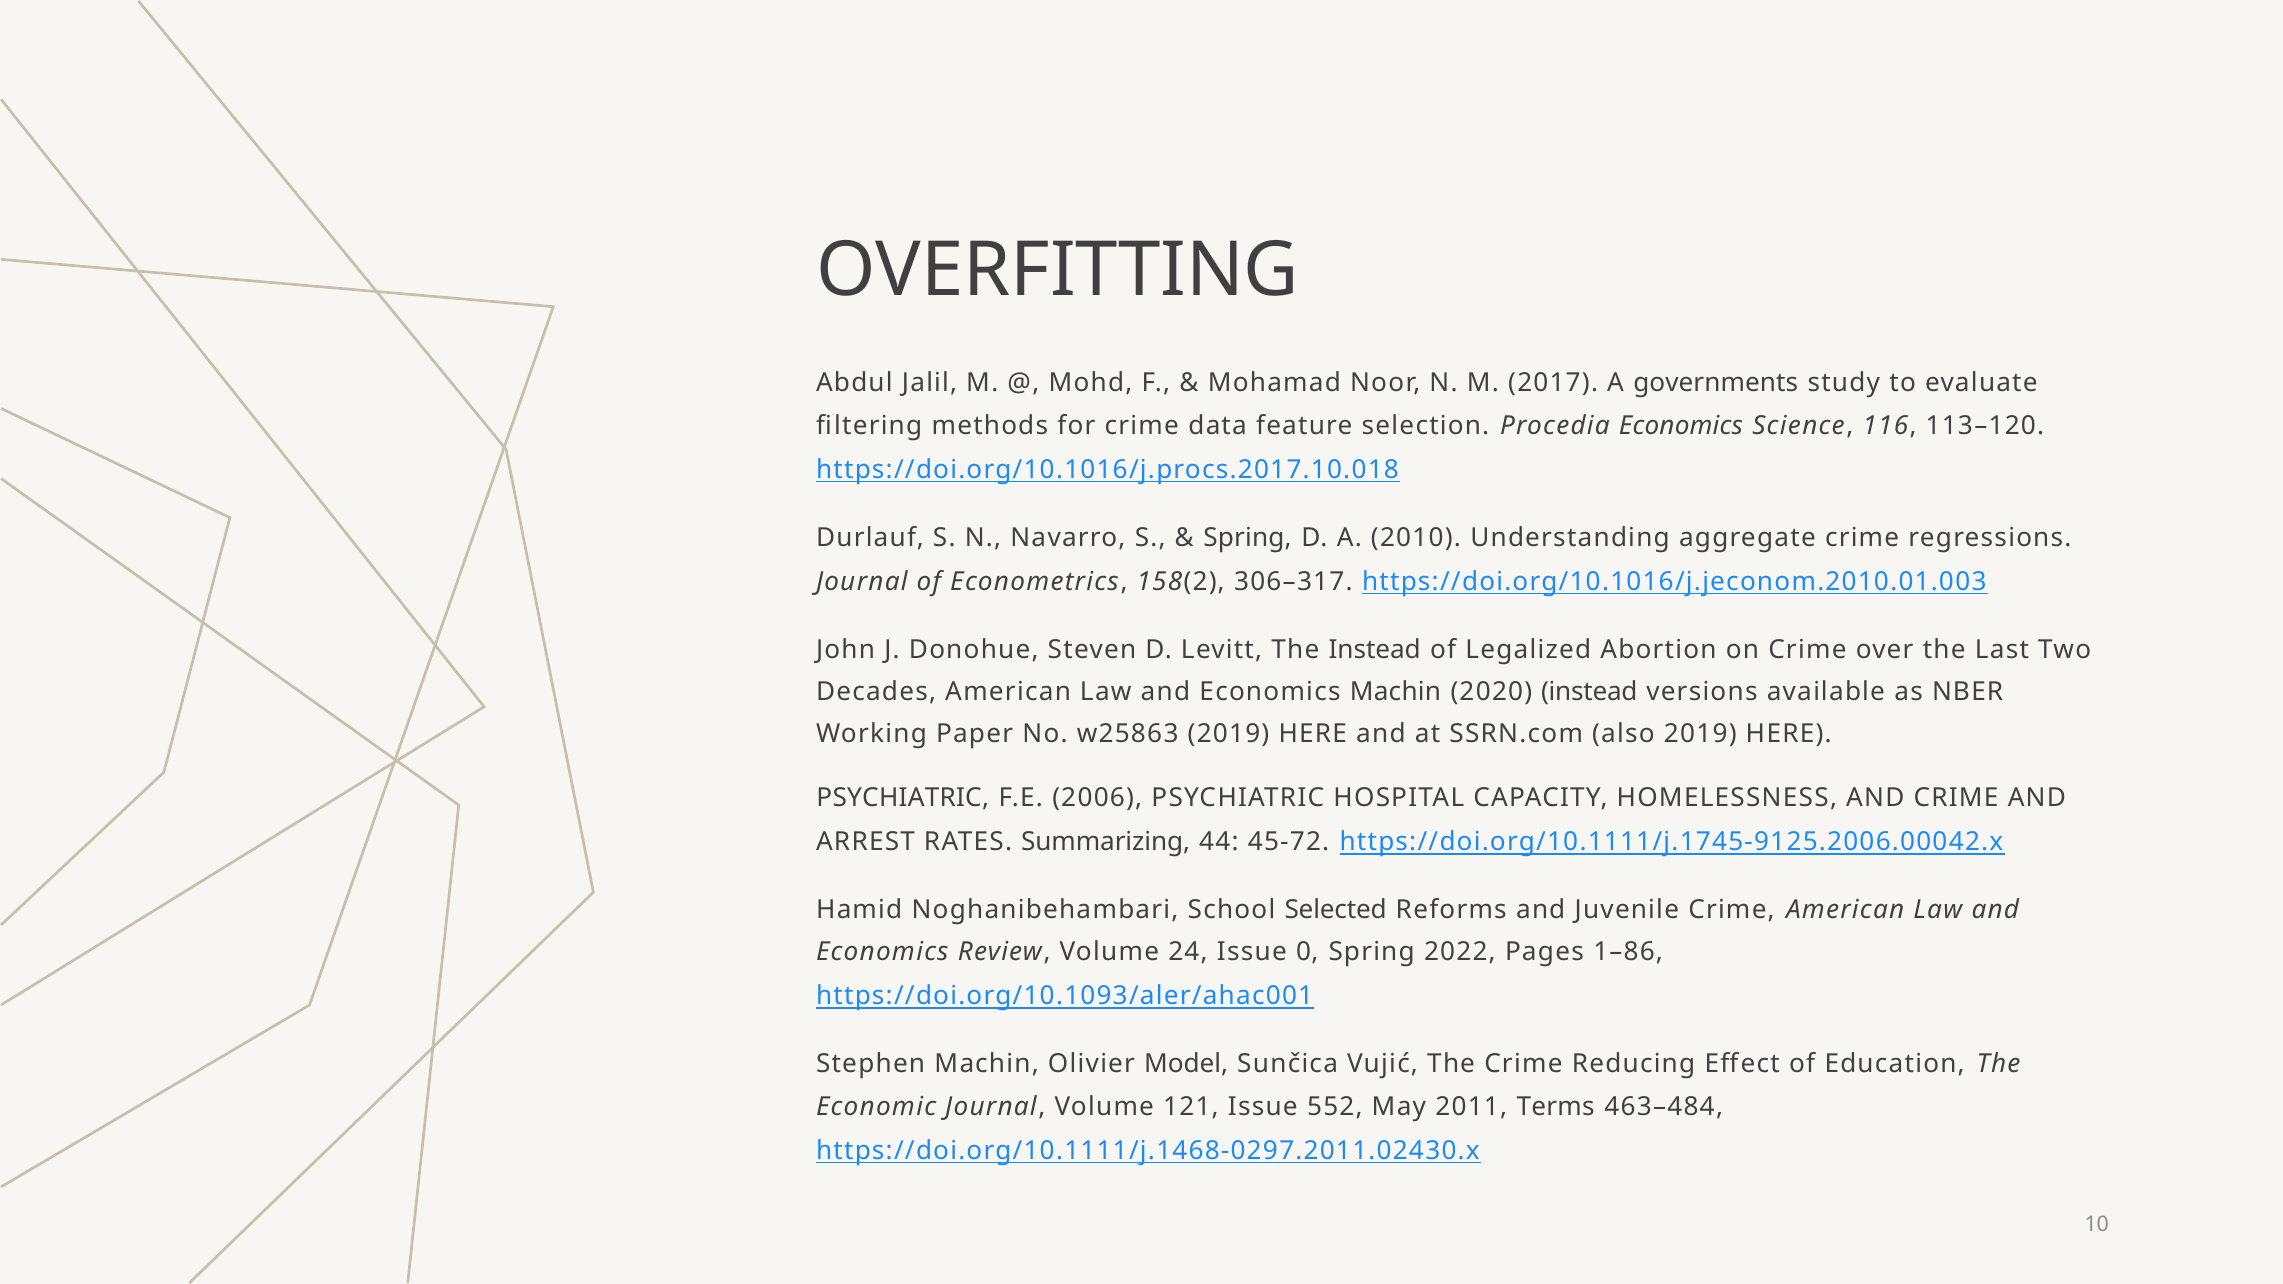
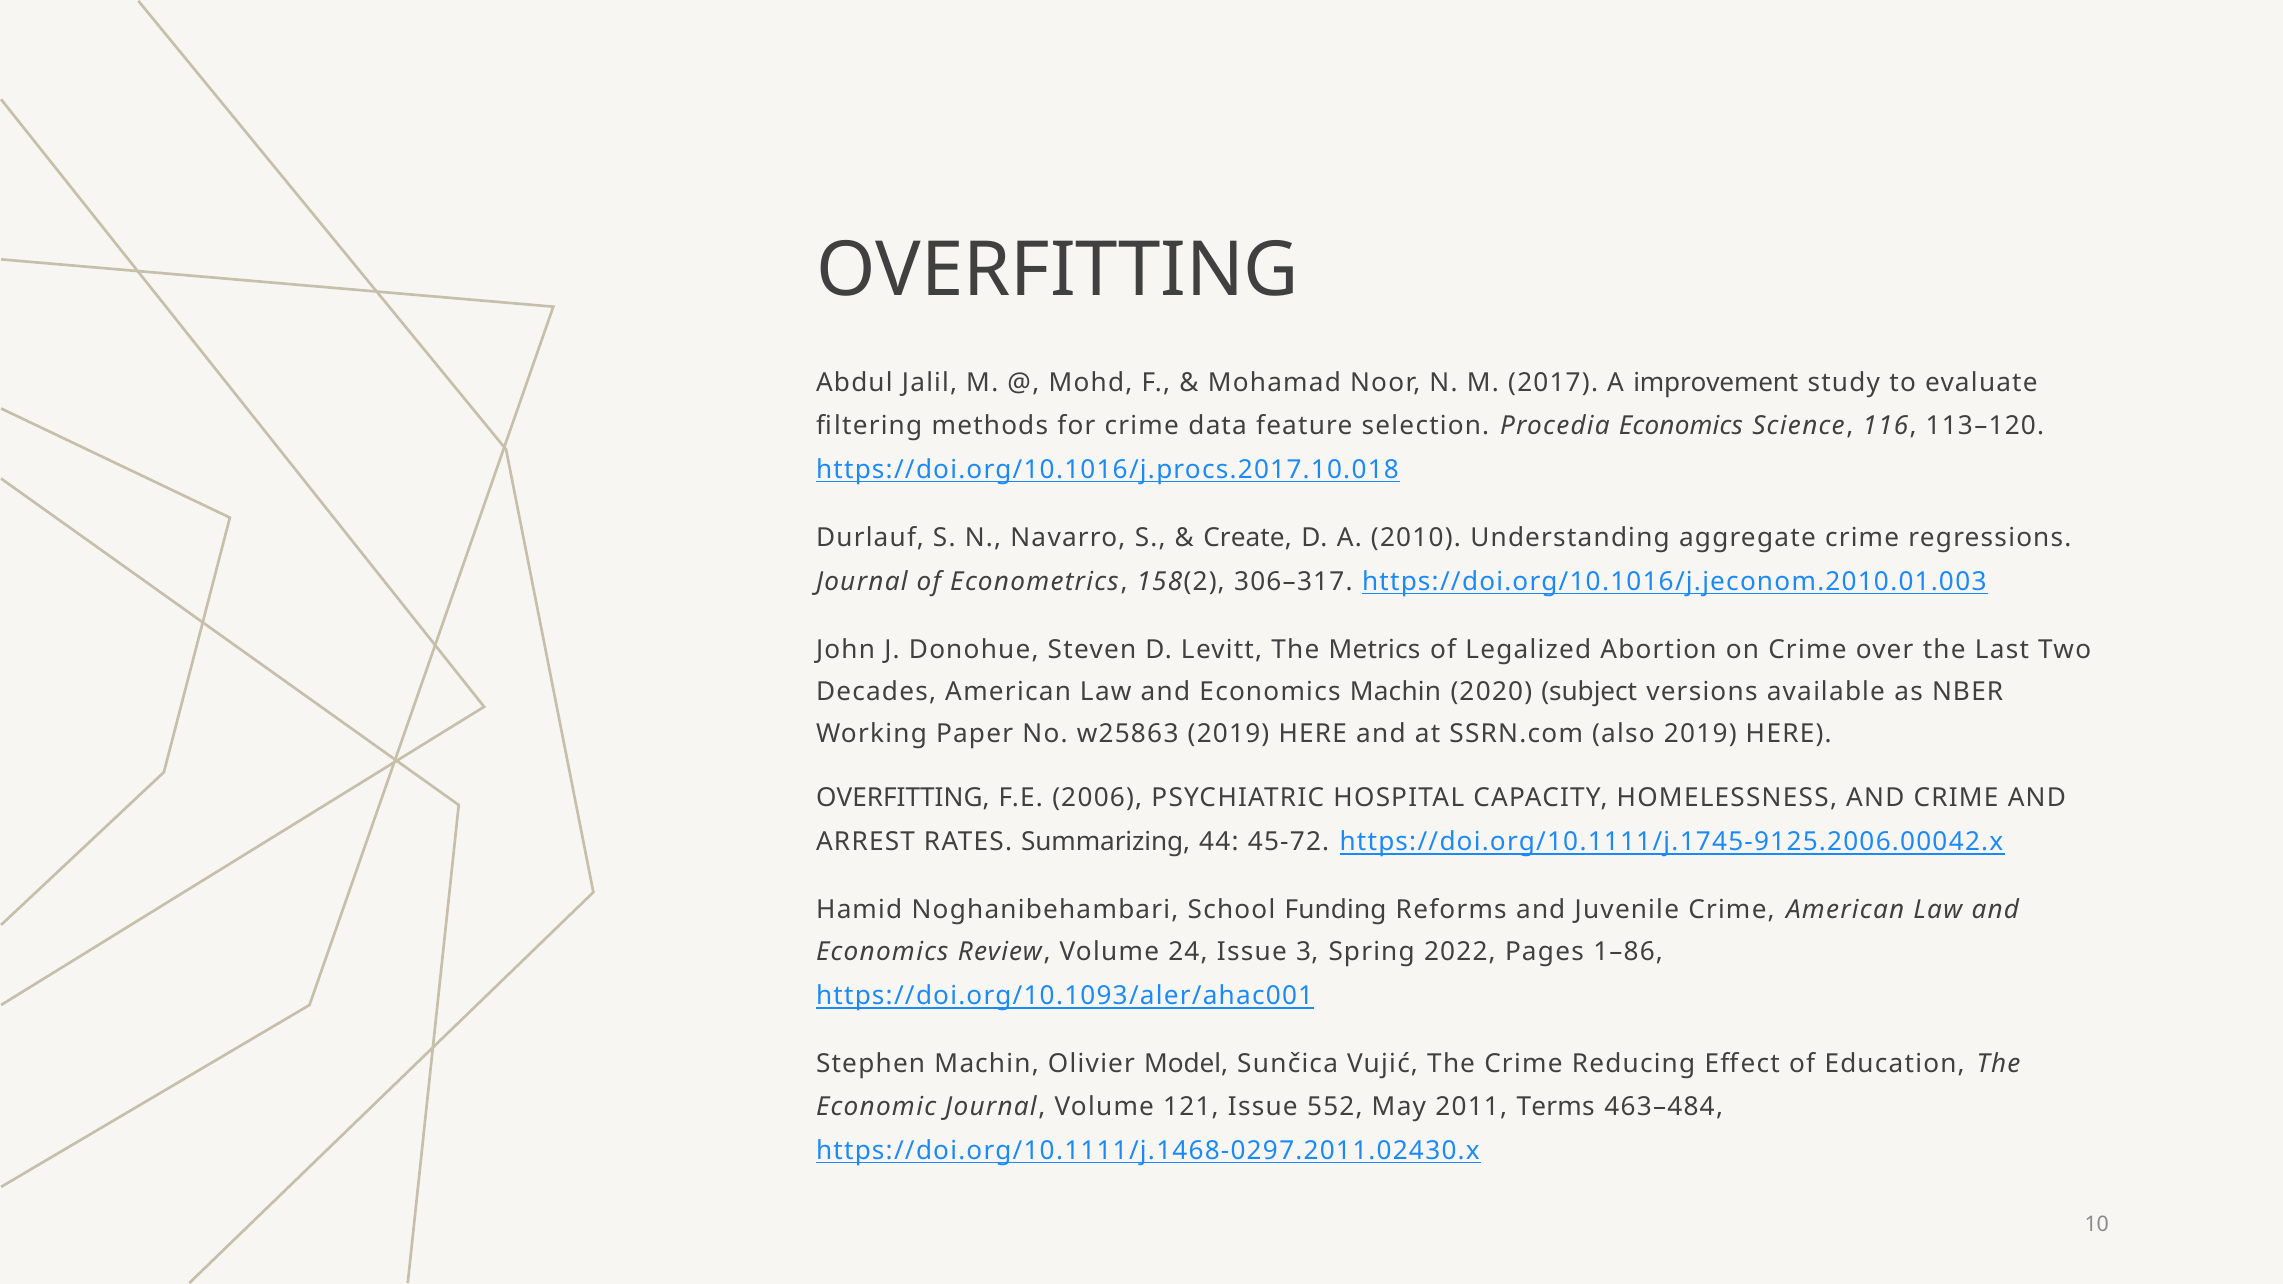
governments: governments -> improvement
Spring at (1248, 538): Spring -> Create
The Instead: Instead -> Metrics
2020 instead: instead -> subject
PSYCHIATRIC at (903, 798): PSYCHIATRIC -> OVERFITTING
Selected: Selected -> Funding
0: 0 -> 3
